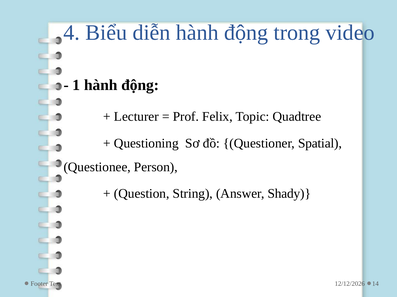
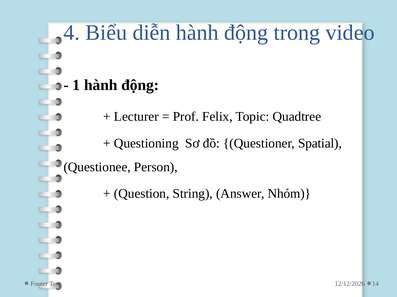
Shady: Shady -> Nhóm
